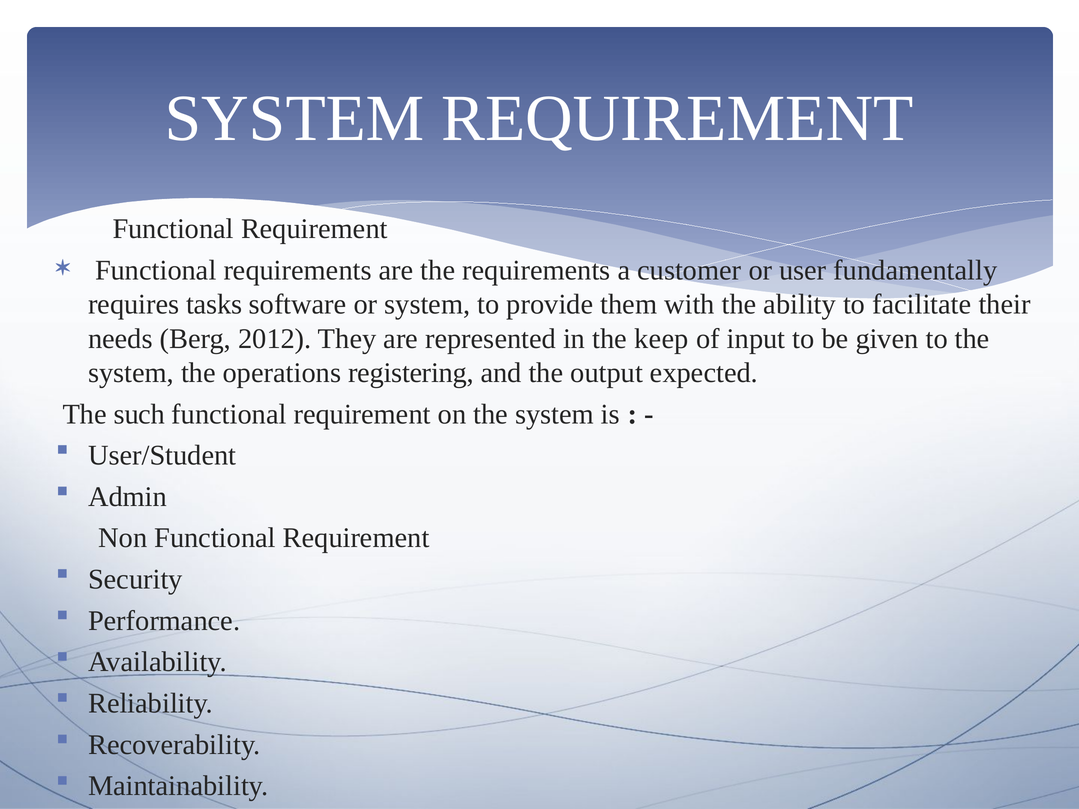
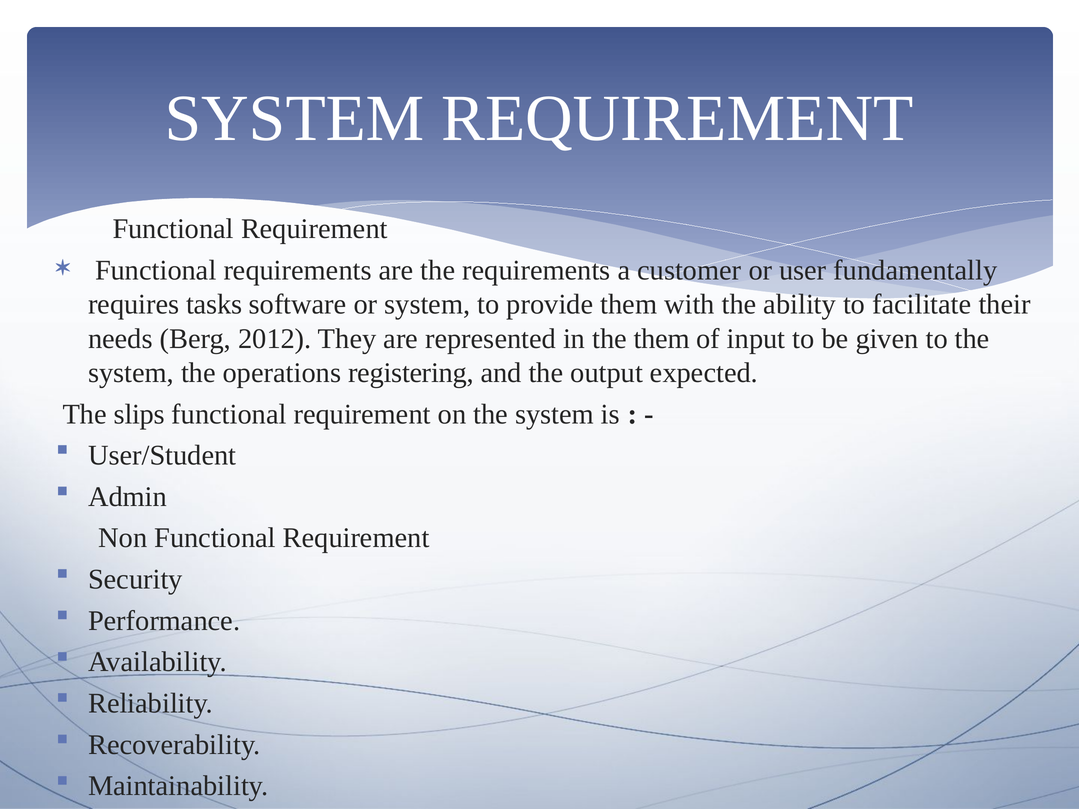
the keep: keep -> them
such: such -> slips
